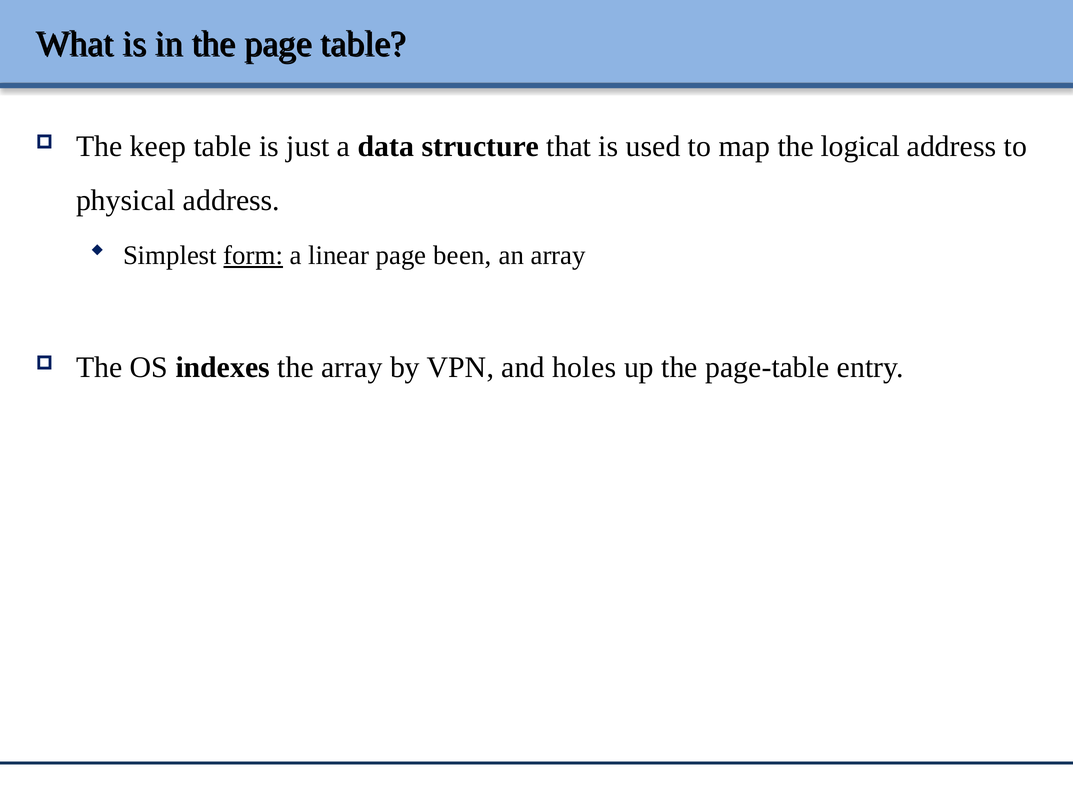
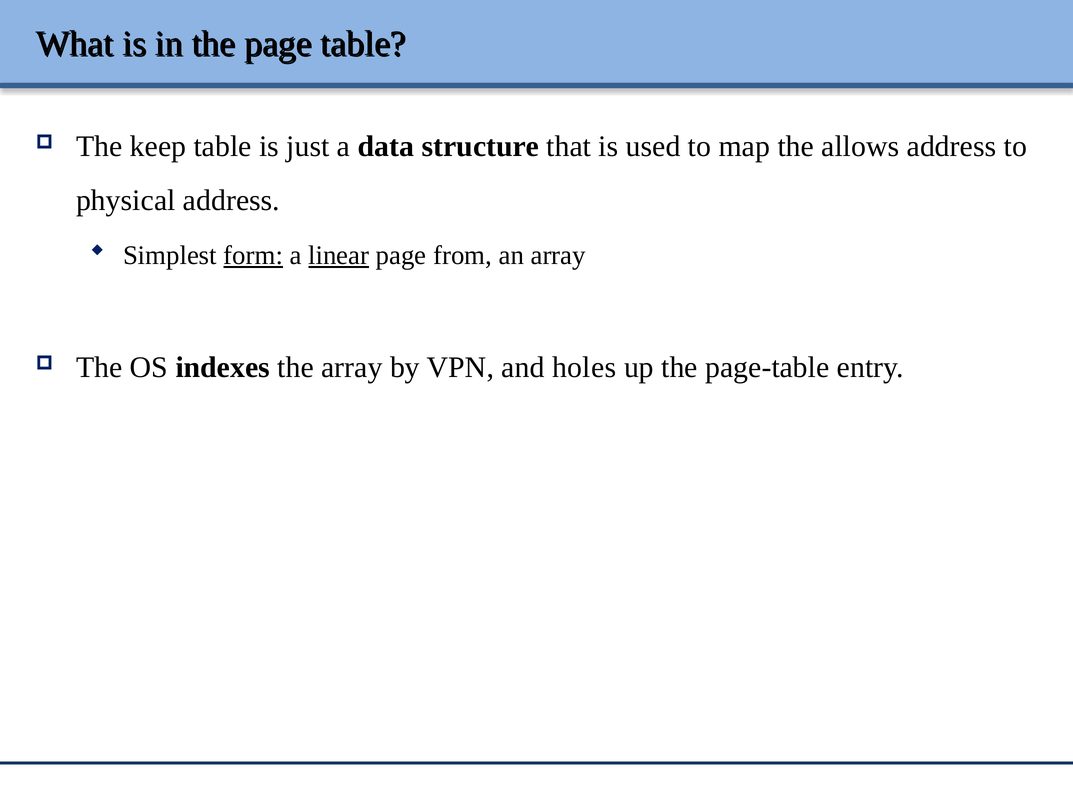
logical: logical -> allows
linear underline: none -> present
been: been -> from
